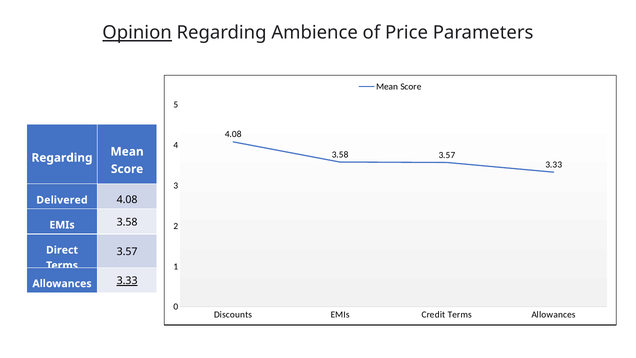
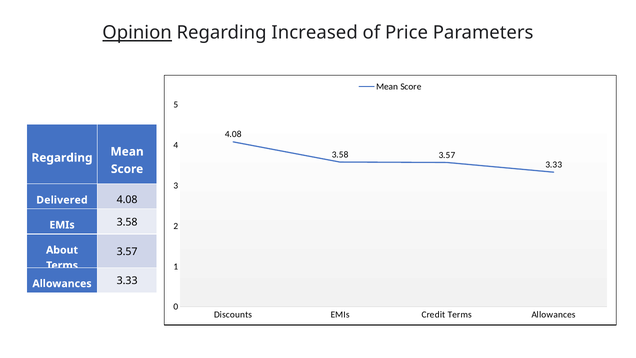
Ambience: Ambience -> Increased
Direct: Direct -> About
3.33 at (127, 281) underline: present -> none
